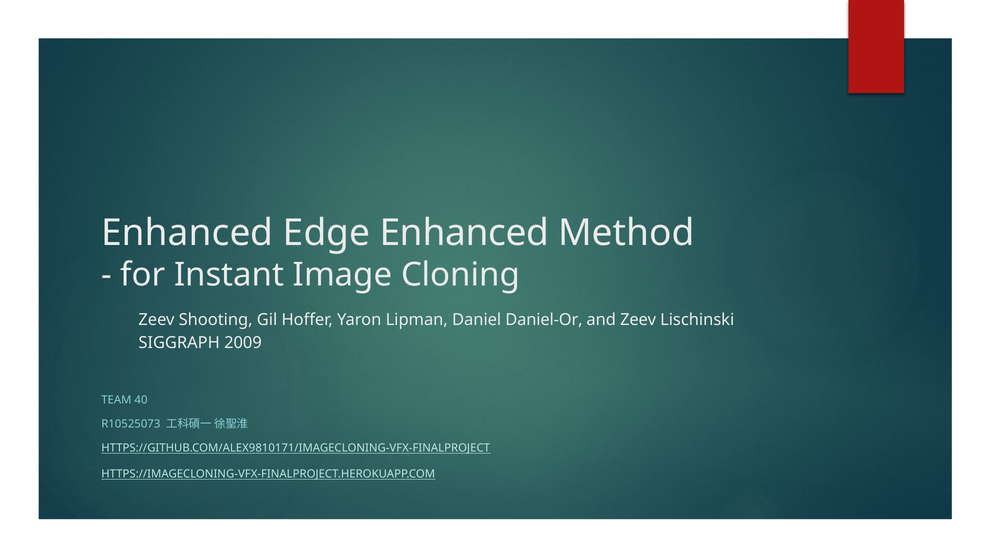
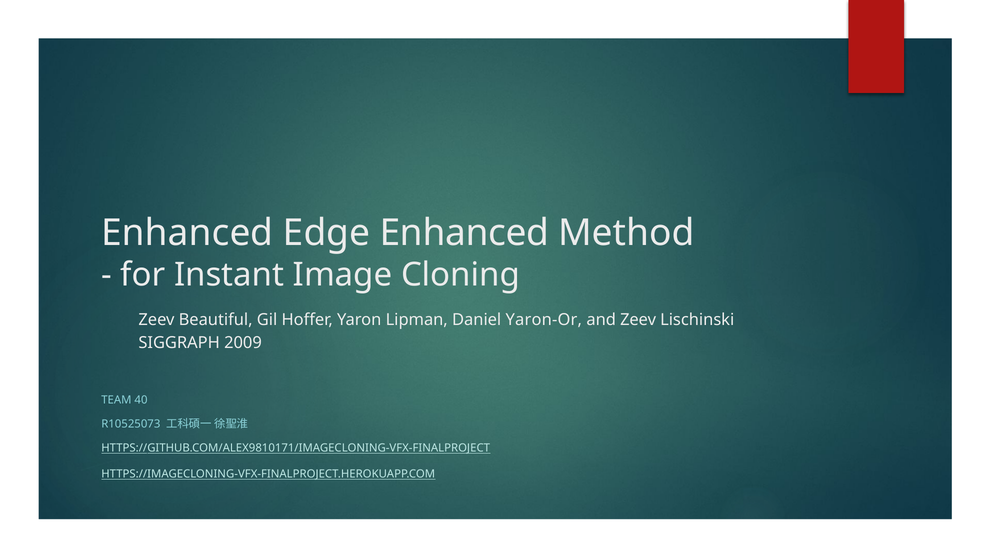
Shooting: Shooting -> Beautiful
Daniel-Or: Daniel-Or -> Yaron-Or
